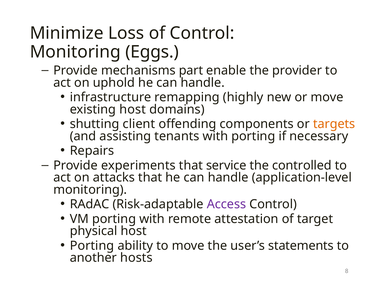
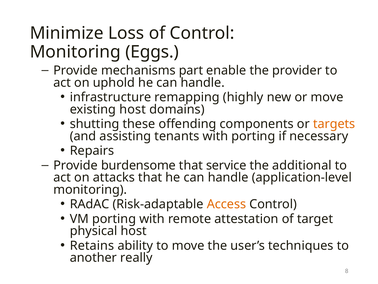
client: client -> these
experiments: experiments -> burdensome
controlled: controlled -> additional
Access colour: purple -> orange
Porting at (92, 245): Porting -> Retains
statements: statements -> techniques
hosts: hosts -> really
